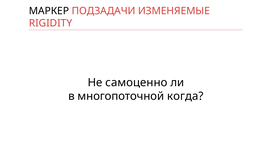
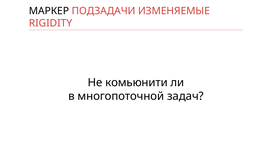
самоценно: самоценно -> комьюнити
когда: когда -> задач
